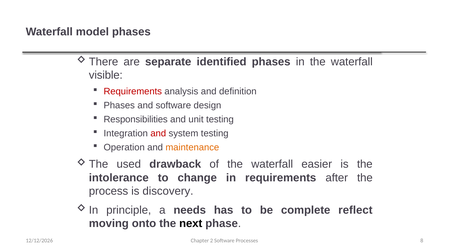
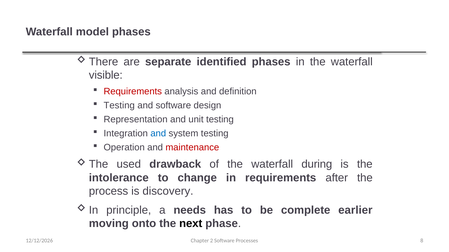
Phases at (119, 106): Phases -> Testing
Responsibilities: Responsibilities -> Representation
and at (158, 134) colour: red -> blue
maintenance colour: orange -> red
easier: easier -> during
reflect: reflect -> earlier
